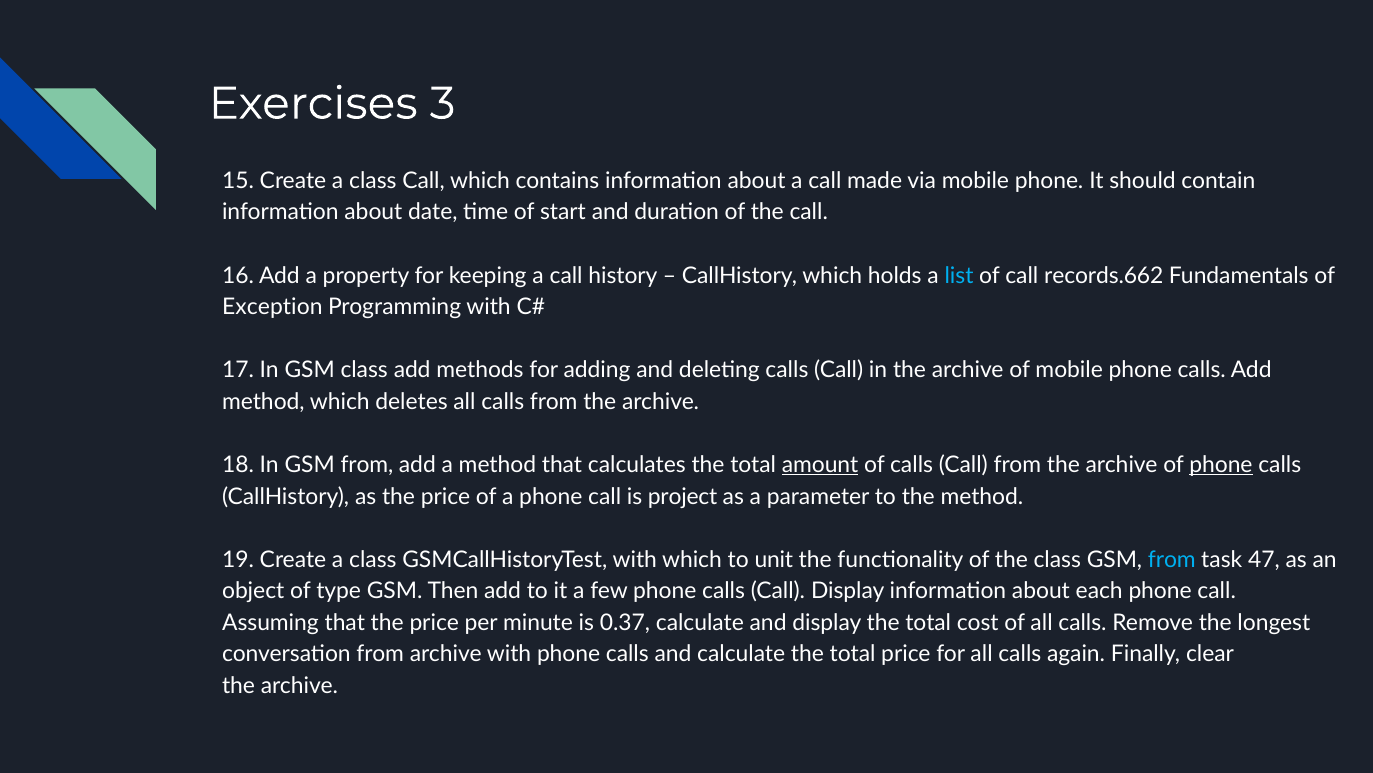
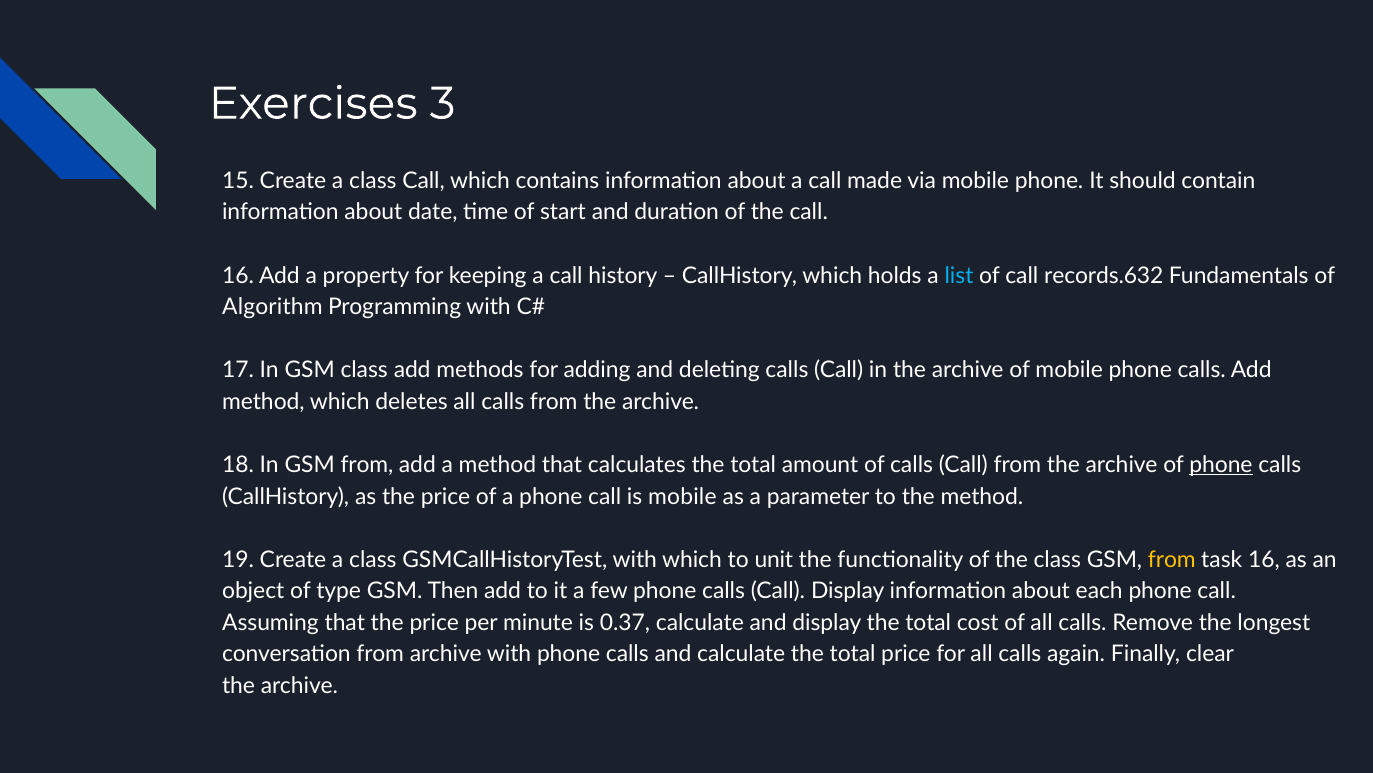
records.662: records.662 -> records.632
Exception: Exception -> Algorithm
amount underline: present -> none
is project: project -> mobile
from at (1172, 559) colour: light blue -> yellow
task 47: 47 -> 16
